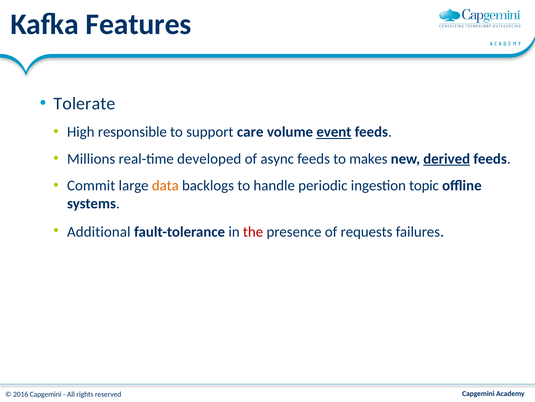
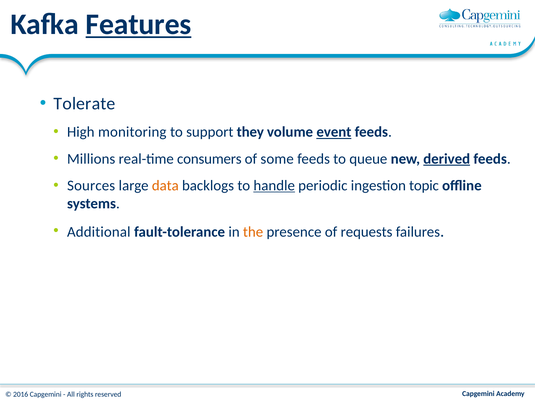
Features underline: none -> present
responsible: responsible -> monitoring
care: care -> they
developed: developed -> consumers
async: async -> some
makes: makes -> queue
Commit: Commit -> Sources
handle underline: none -> present
the colour: red -> orange
